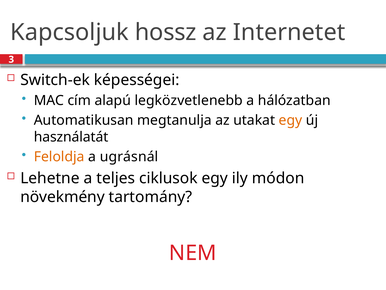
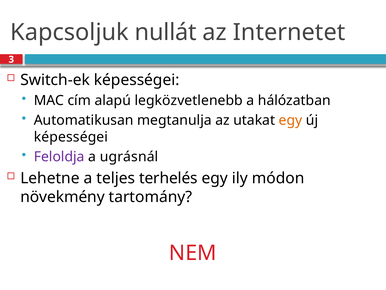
hossz: hossz -> nullát
használatát at (71, 137): használatát -> képességei
Feloldja colour: orange -> purple
ciklusok: ciklusok -> terhelés
